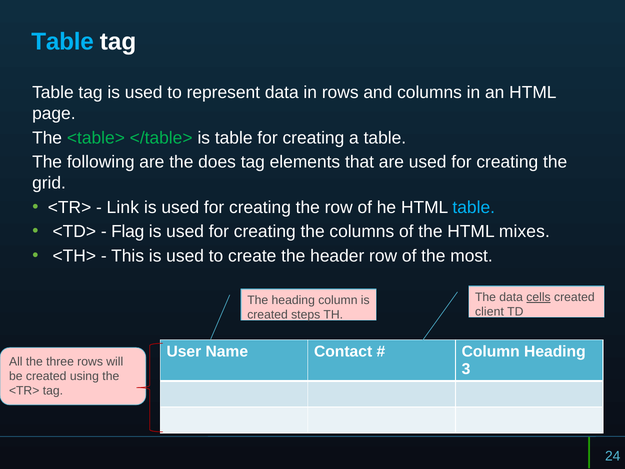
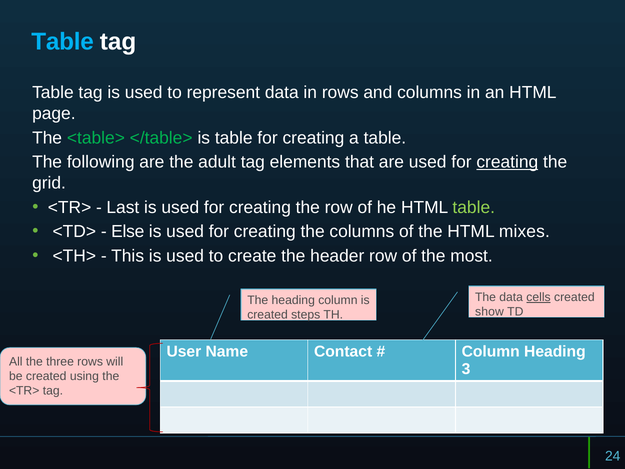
does: does -> adult
creating at (507, 162) underline: none -> present
Link: Link -> Last
table at (474, 207) colour: light blue -> light green
Flag: Flag -> Else
client: client -> show
